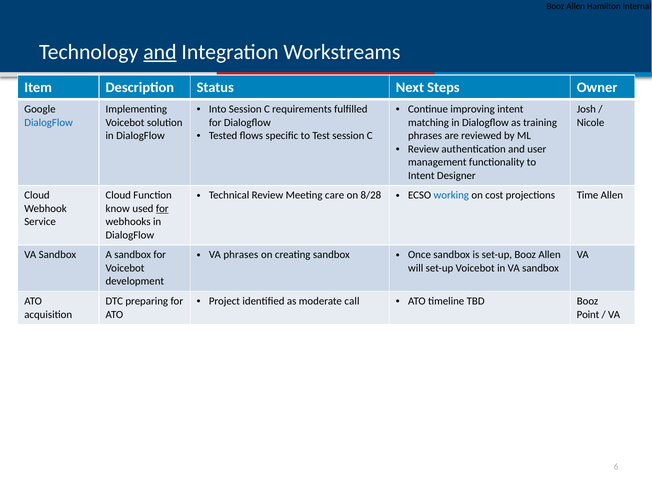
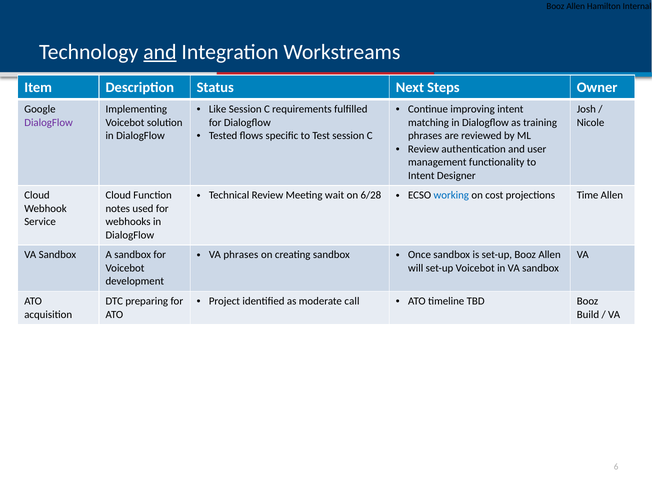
Into: Into -> Like
DialogFlow at (49, 123) colour: blue -> purple
care: care -> wait
8/28: 8/28 -> 6/28
know: know -> notes
for at (162, 209) underline: present -> none
Point: Point -> Build
